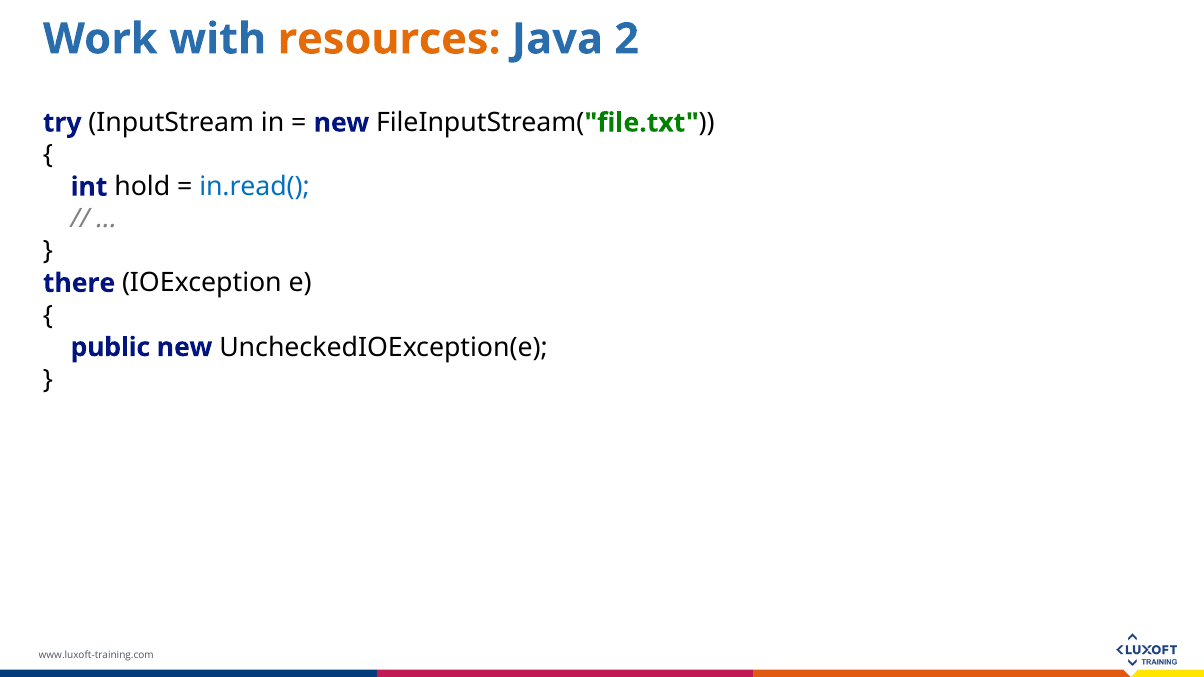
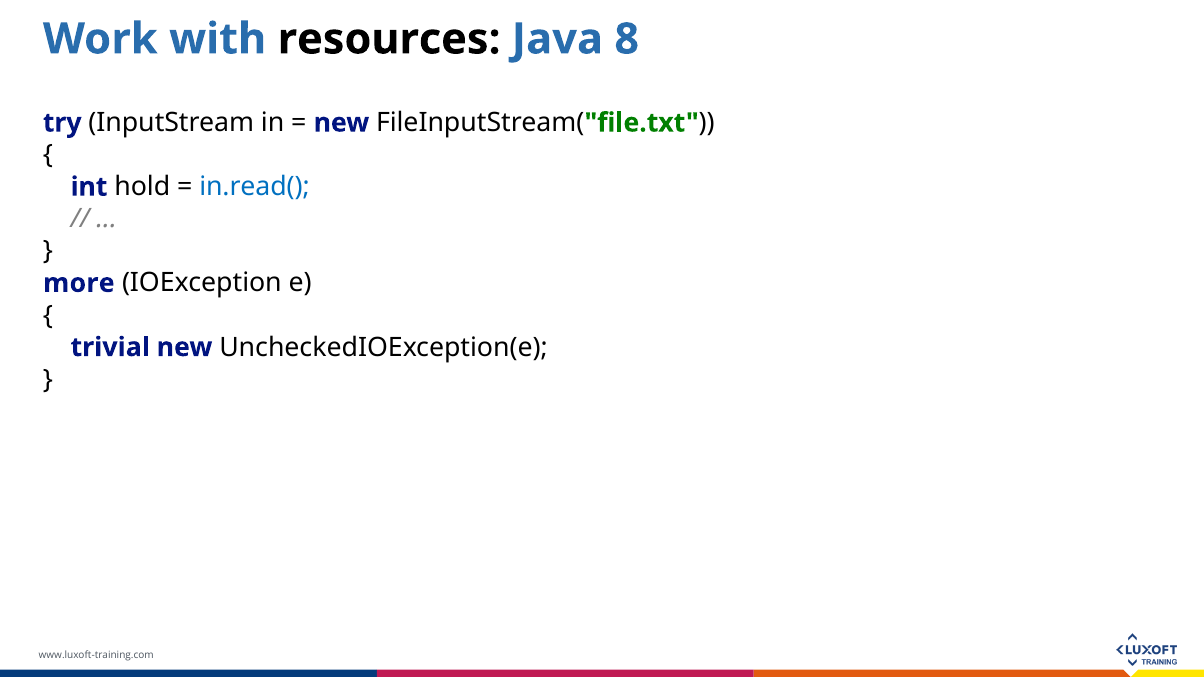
resources colour: orange -> black
Java 2: 2 -> 8
there: there -> more
public: public -> trivial
